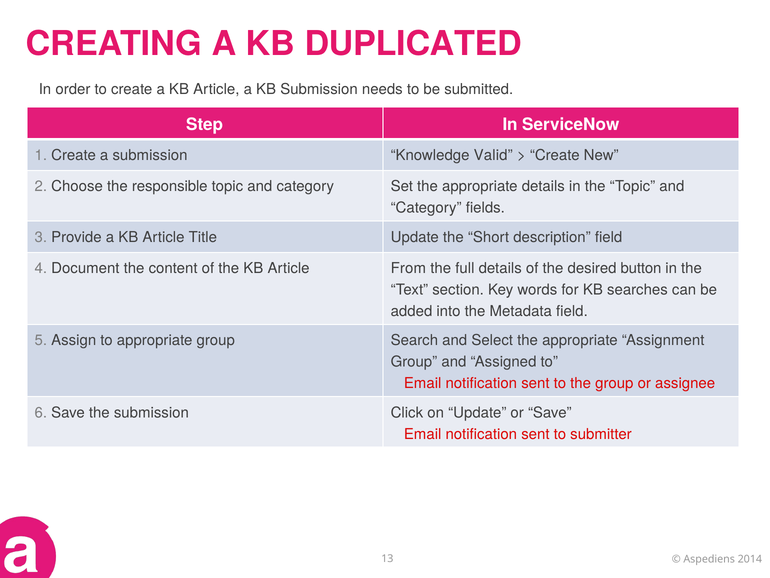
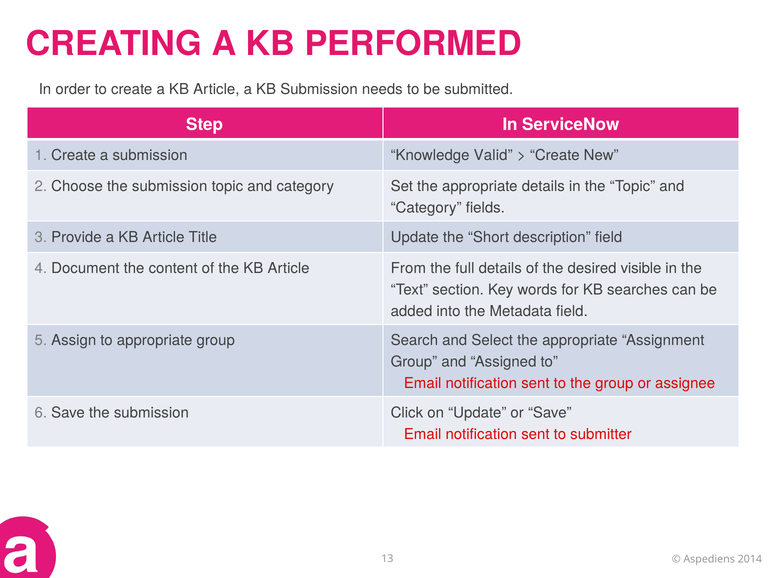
DUPLICATED: DUPLICATED -> PERFORMED
Choose the responsible: responsible -> submission
button: button -> visible
